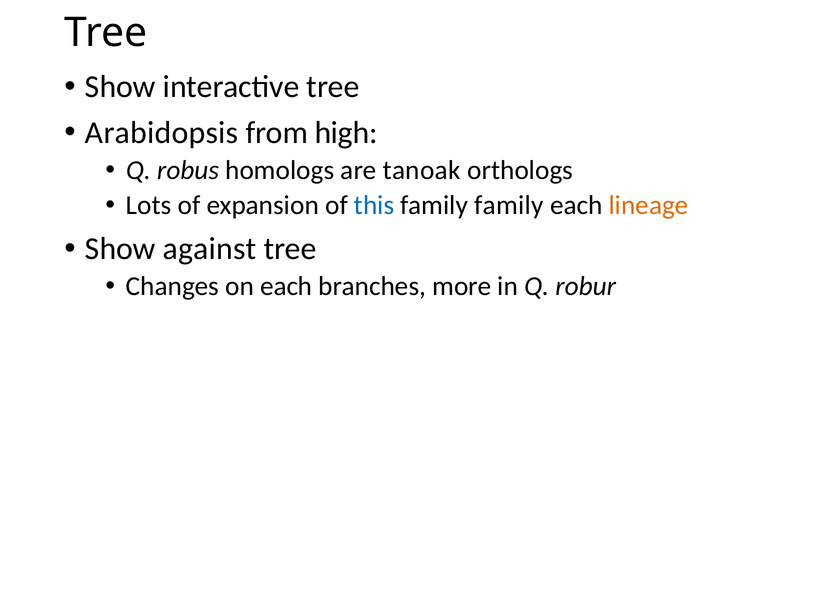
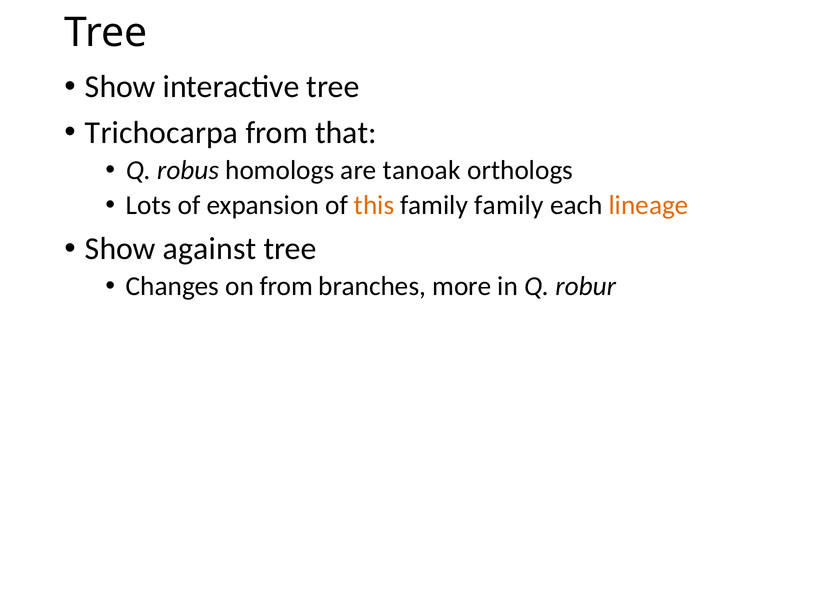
Arabidopsis: Arabidopsis -> Trichocarpa
high: high -> that
this colour: blue -> orange
on each: each -> from
